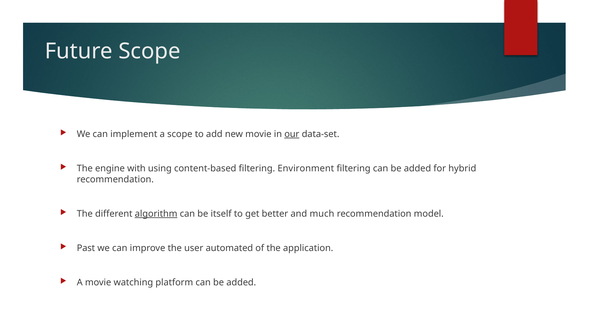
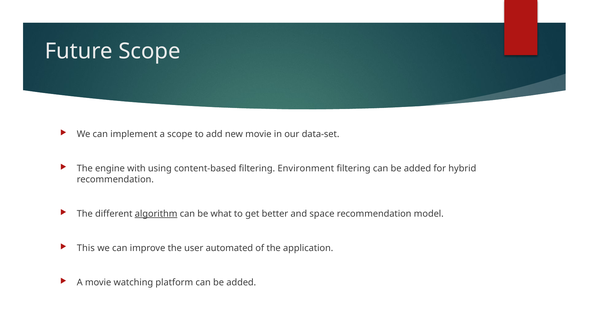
our underline: present -> none
itself: itself -> what
much: much -> space
Past: Past -> This
